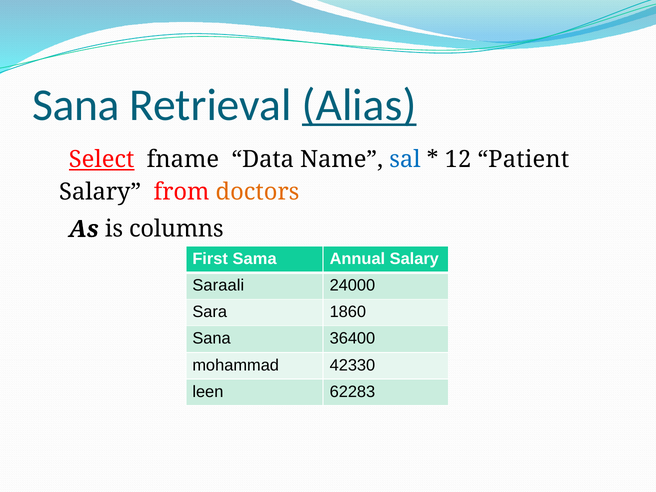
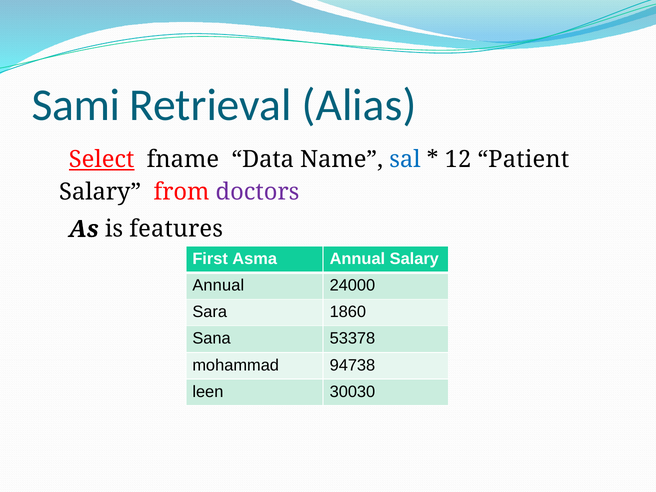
Sana at (76, 105): Sana -> Sami
Alias underline: present -> none
doctors colour: orange -> purple
columns: columns -> features
Sama: Sama -> Asma
Saraali at (218, 285): Saraali -> Annual
36400: 36400 -> 53378
42330: 42330 -> 94738
62283: 62283 -> 30030
